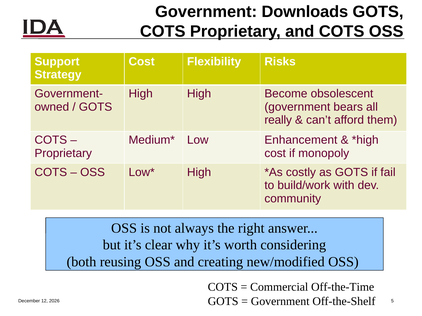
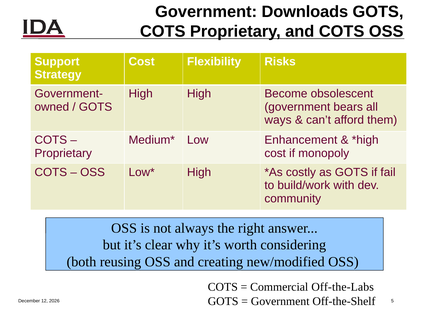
really: really -> ways
Off-the-Time: Off-the-Time -> Off-the-Labs
